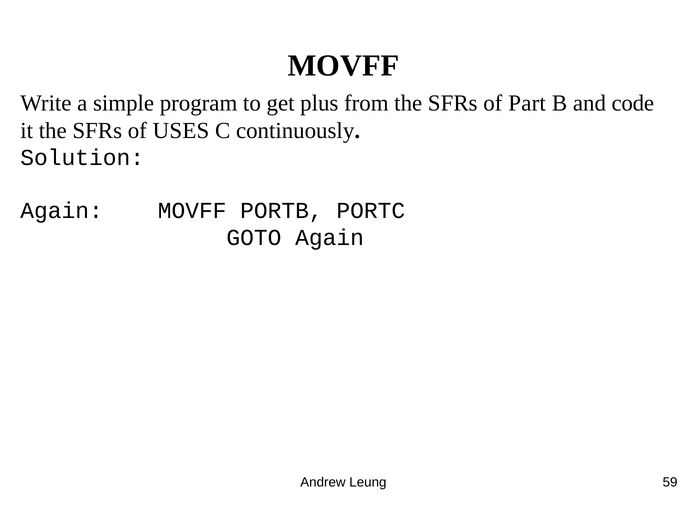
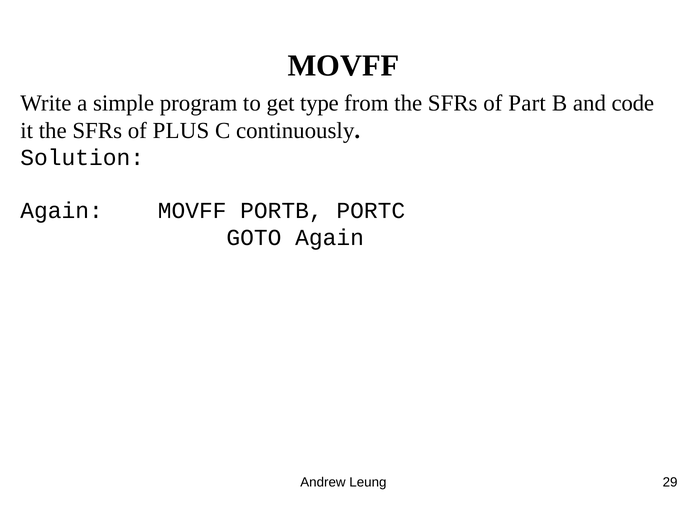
plus: plus -> type
USES: USES -> PLUS
59: 59 -> 29
